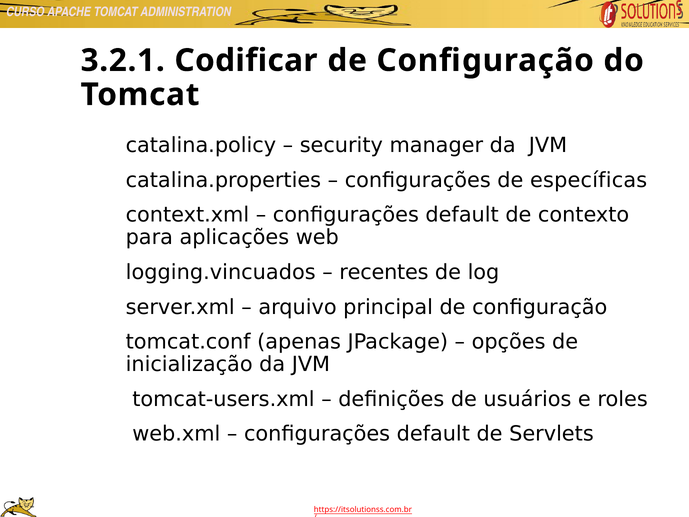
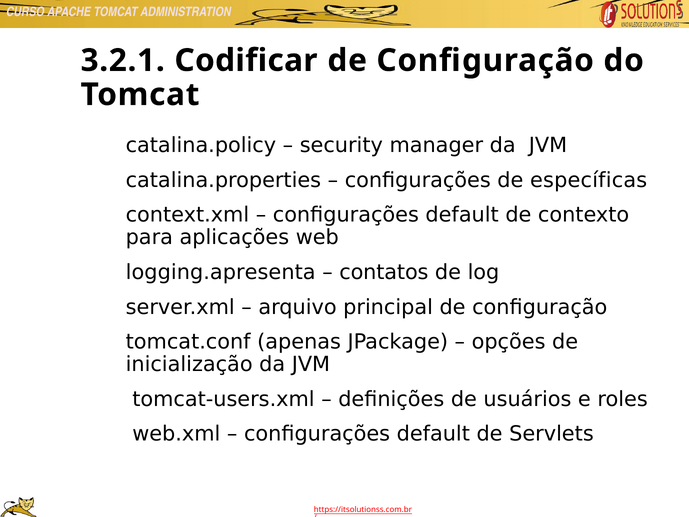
logging.vincuados: logging.vincuados -> logging.apresenta
recentes: recentes -> contatos
